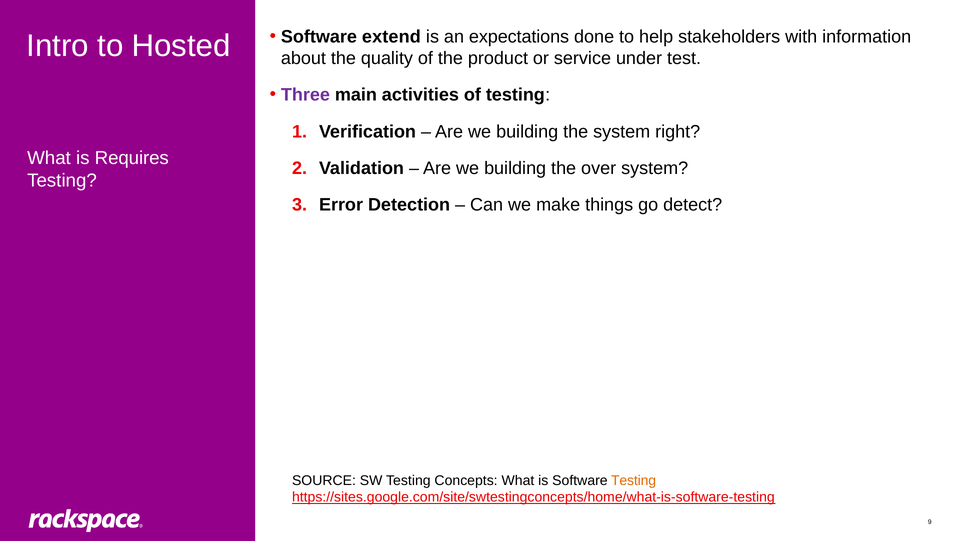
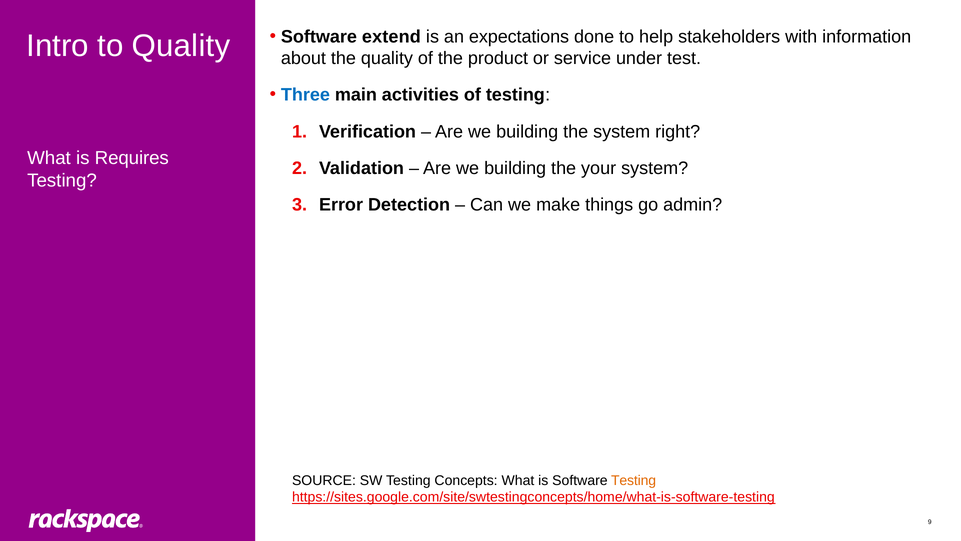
to Hosted: Hosted -> Quality
Three colour: purple -> blue
over: over -> your
detect: detect -> admin
